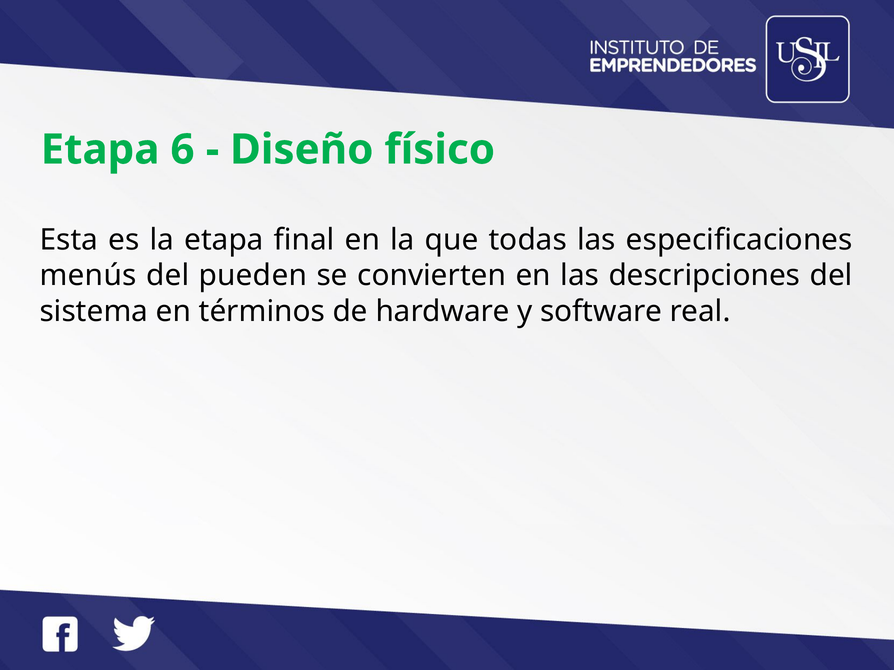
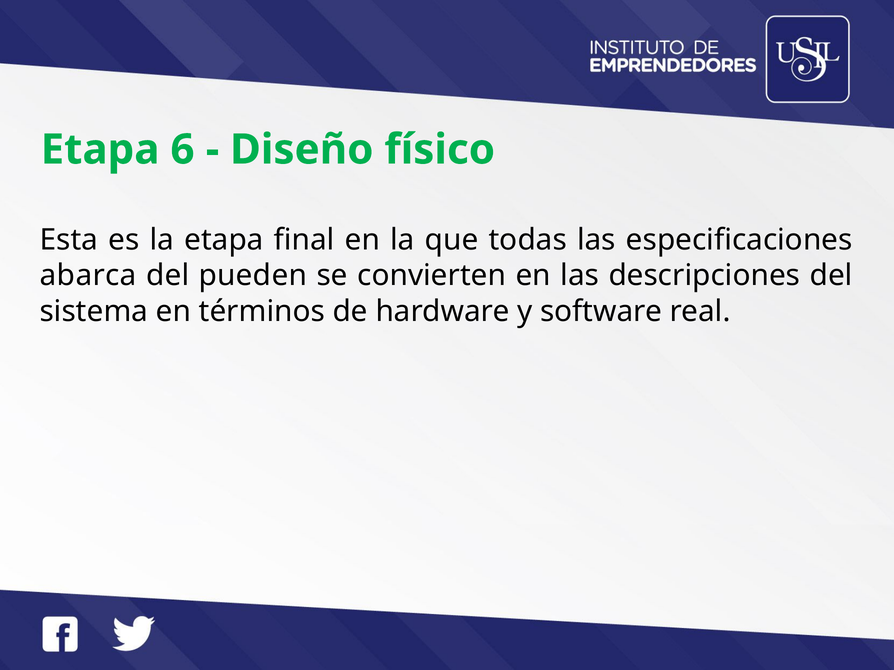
menús: menús -> abarca
